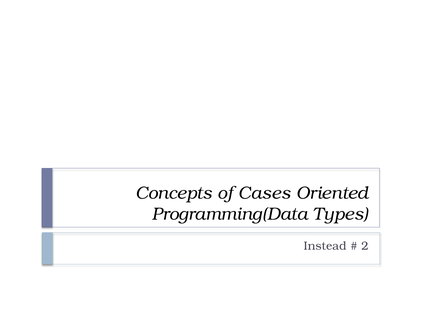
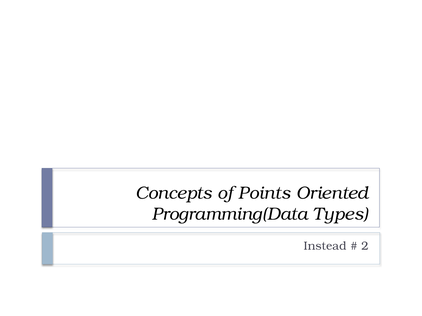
Cases: Cases -> Points
